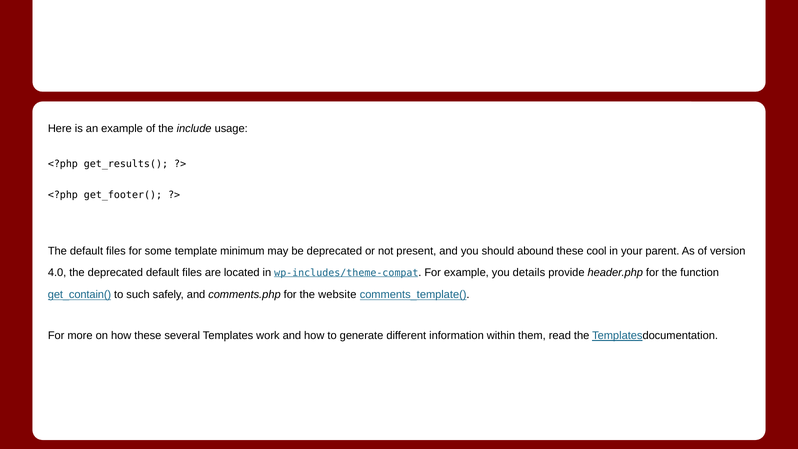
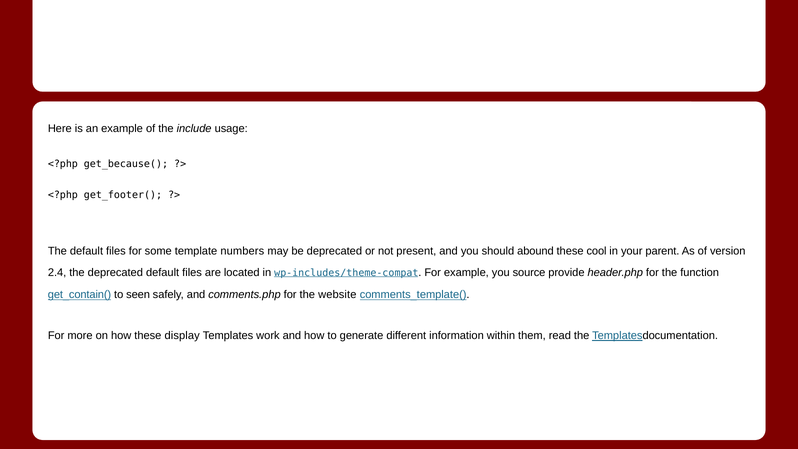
get_results(: get_results( -> get_because(
minimum: minimum -> numbers
4.0: 4.0 -> 2.4
details: details -> source
such: such -> seen
several: several -> display
